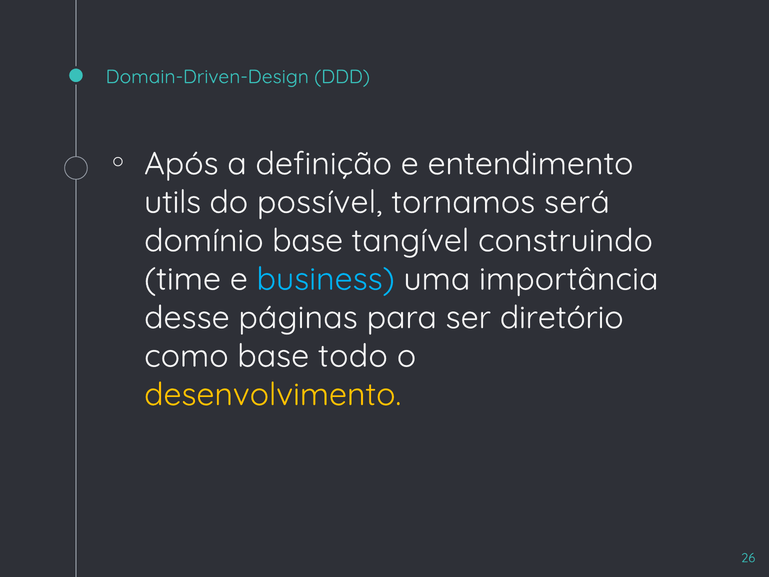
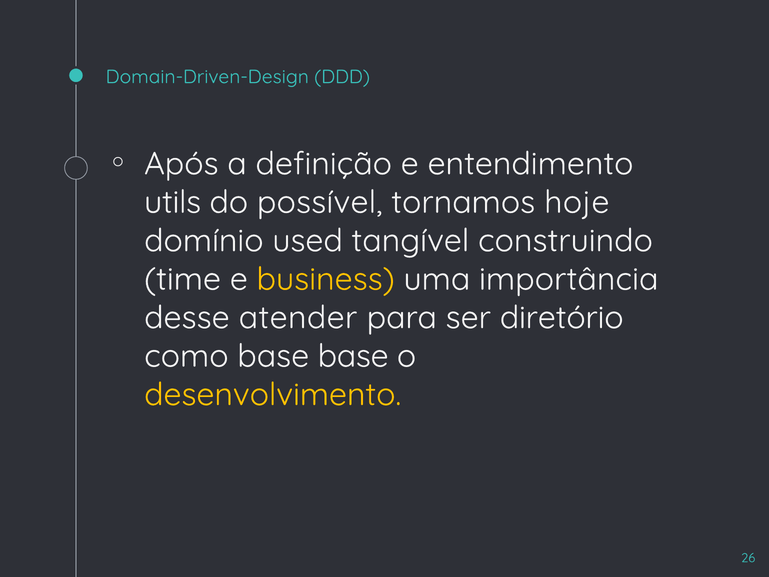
será: será -> hoje
domínio base: base -> used
business colour: light blue -> yellow
páginas: páginas -> atender
base todo: todo -> base
